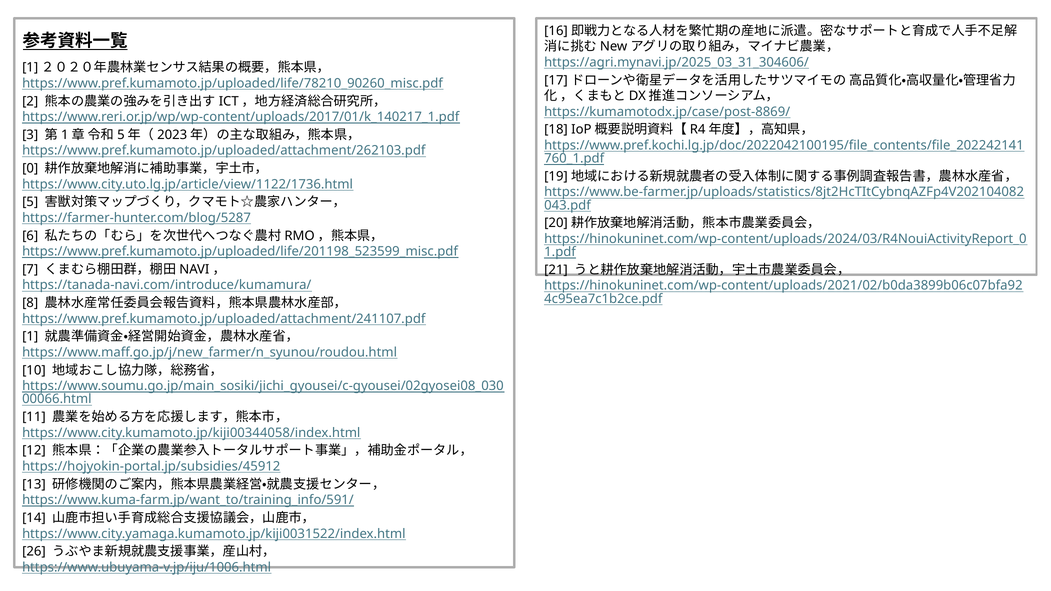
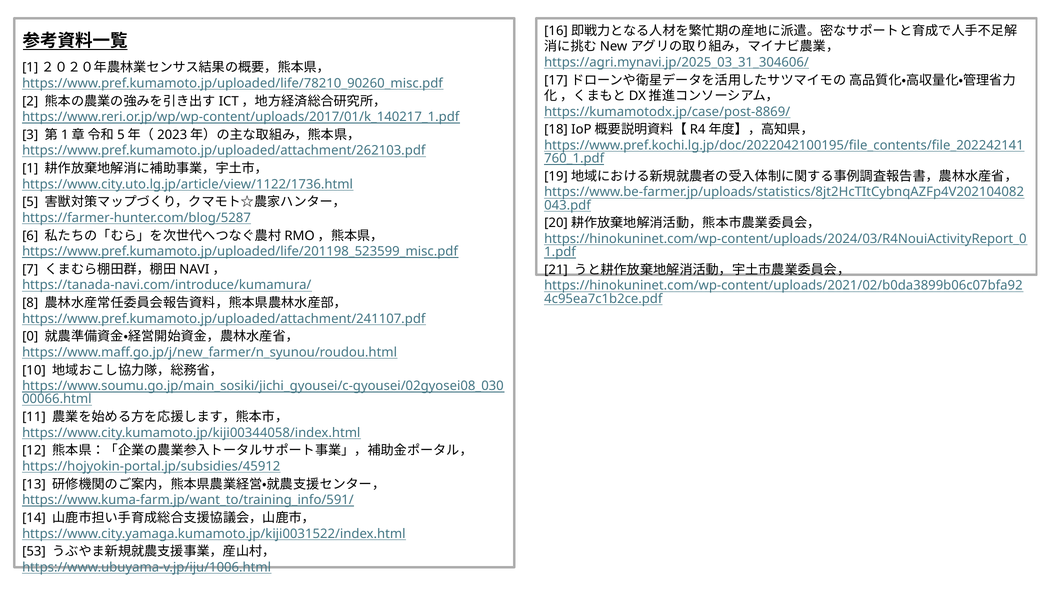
0: 0 -> 1
1: 1 -> 0
26: 26 -> 53
